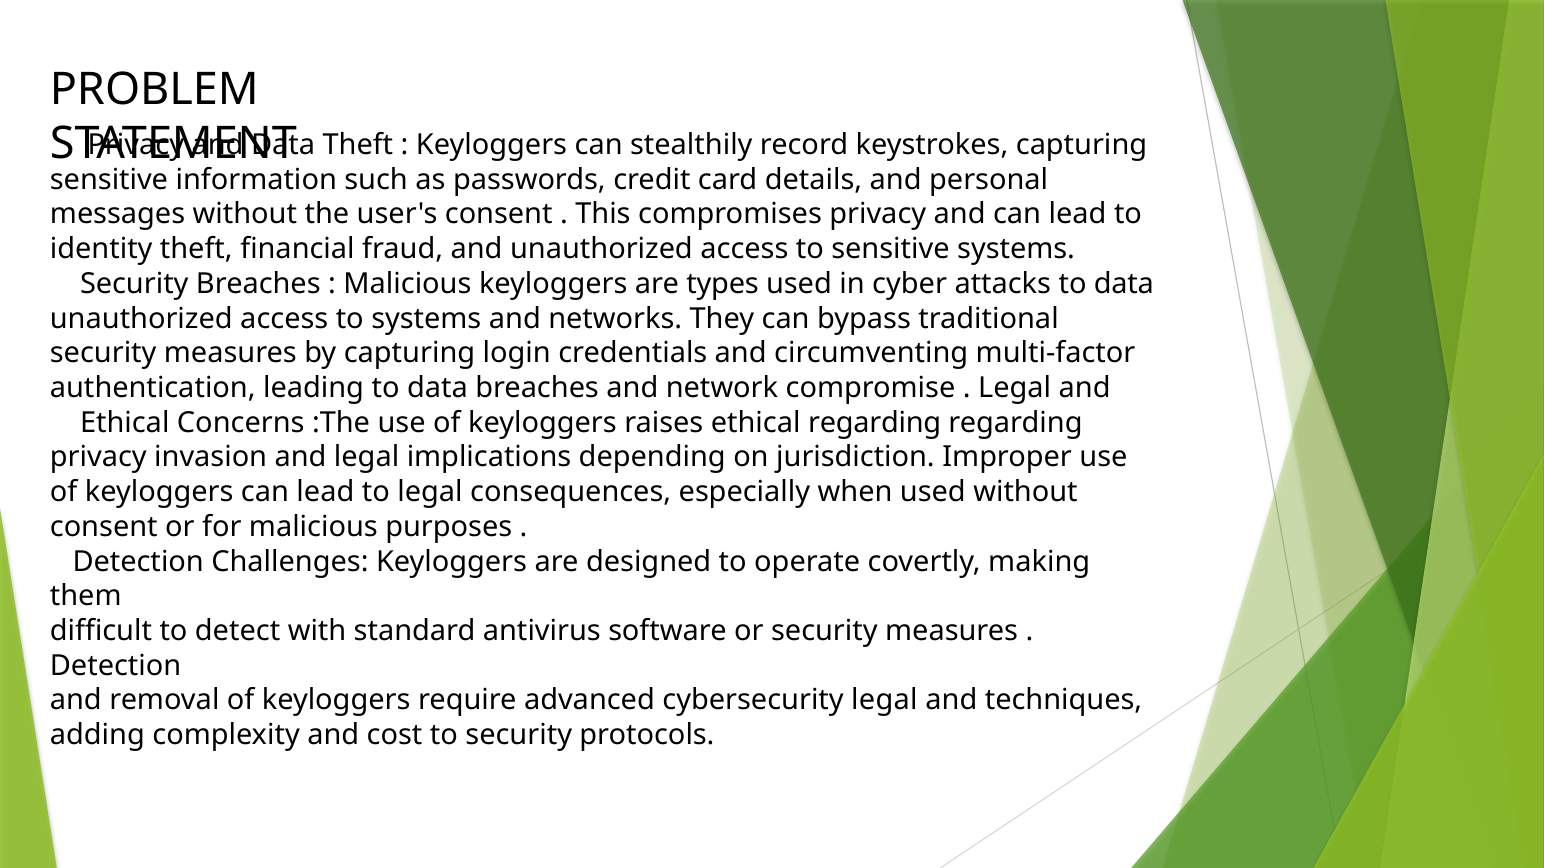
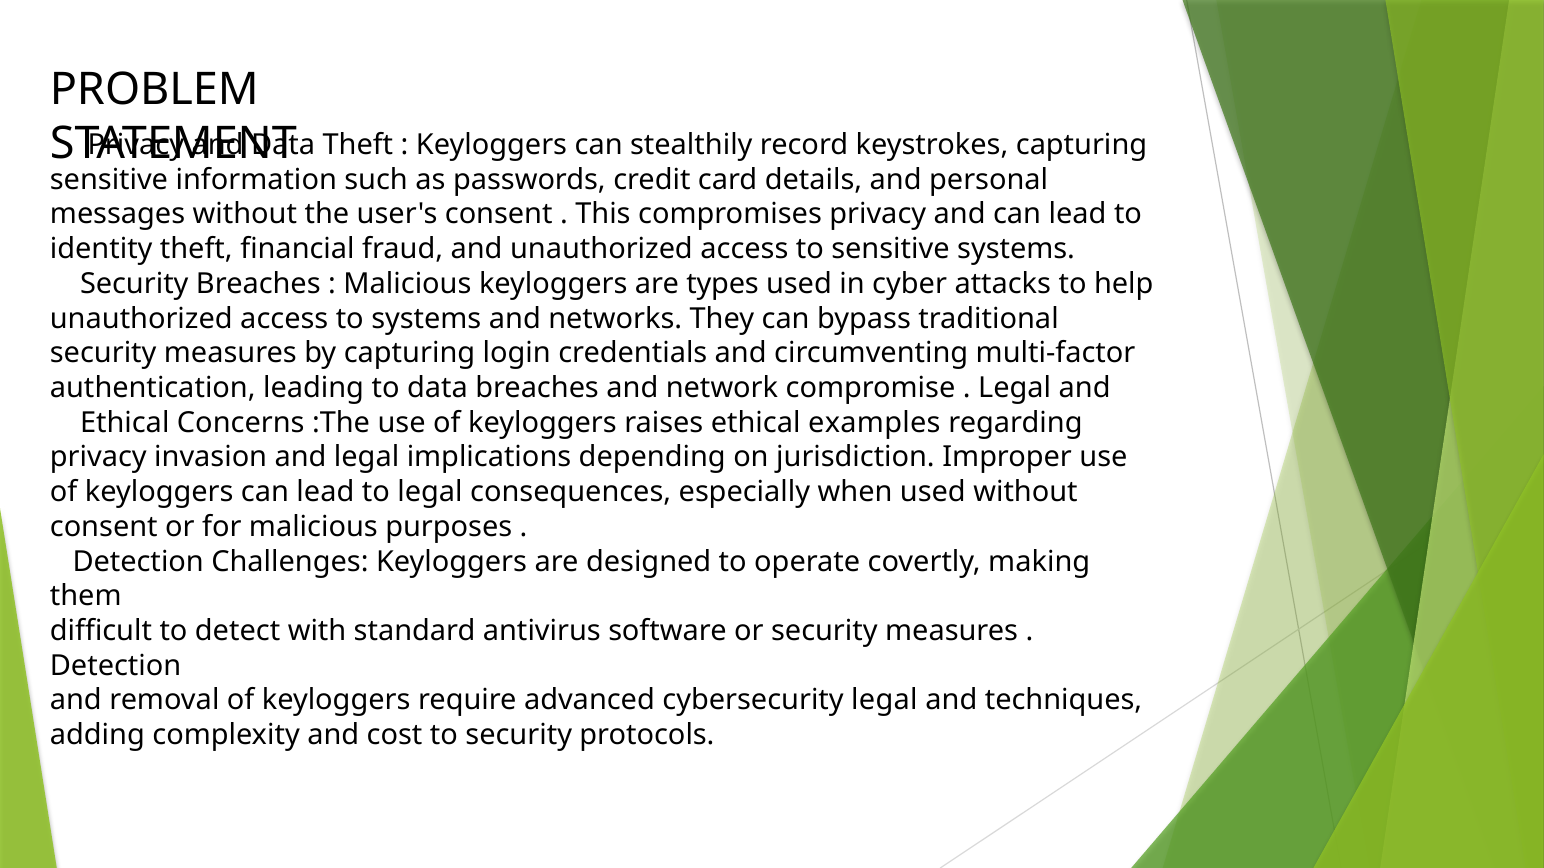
attacks to data: data -> help
ethical regarding: regarding -> examples
